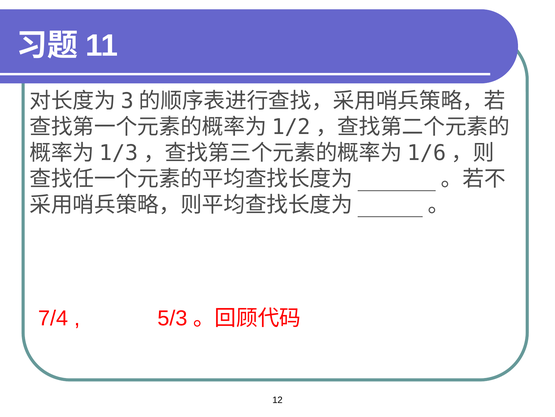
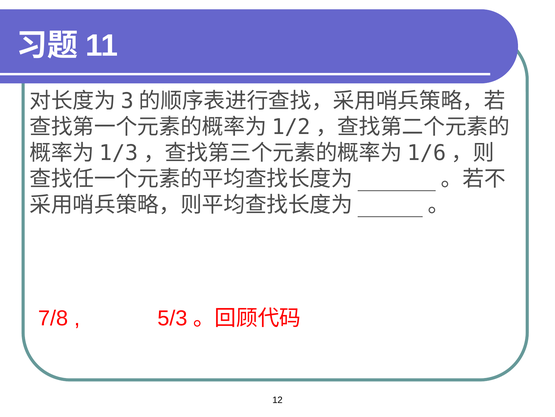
7/4: 7/4 -> 7/8
